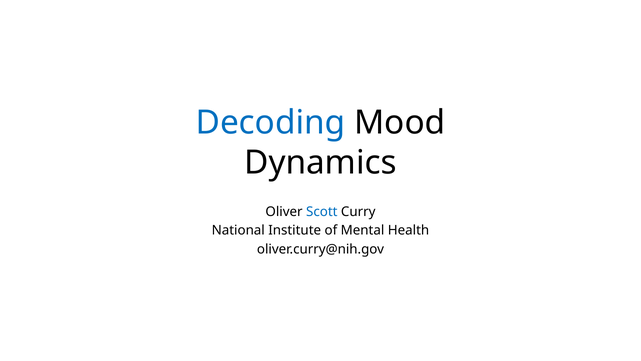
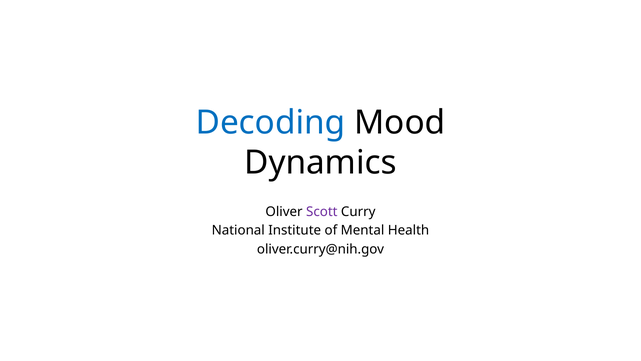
Scott colour: blue -> purple
